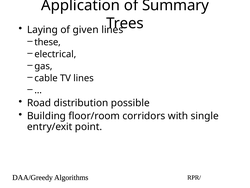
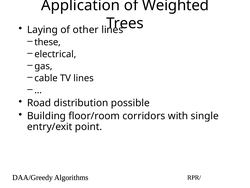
Summary: Summary -> Weighted
given: given -> other
